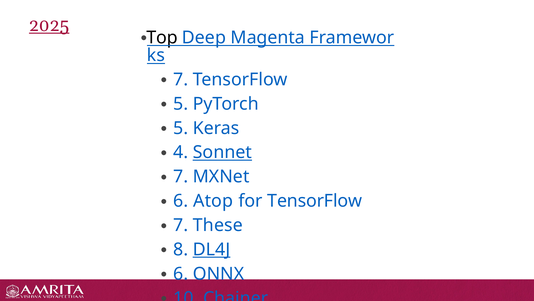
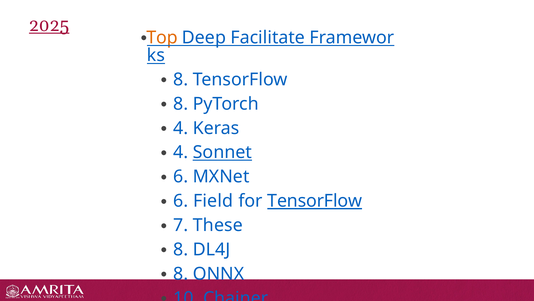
Top colour: black -> orange
Magenta: Magenta -> Facilitate
7 at (181, 79): 7 -> 8
5 at (181, 104): 5 -> 8
5 at (181, 128): 5 -> 4
7 at (181, 176): 7 -> 6
Atop: Atop -> Field
TensorFlow at (315, 201) underline: none -> present
DL4J underline: present -> none
6 at (181, 273): 6 -> 8
